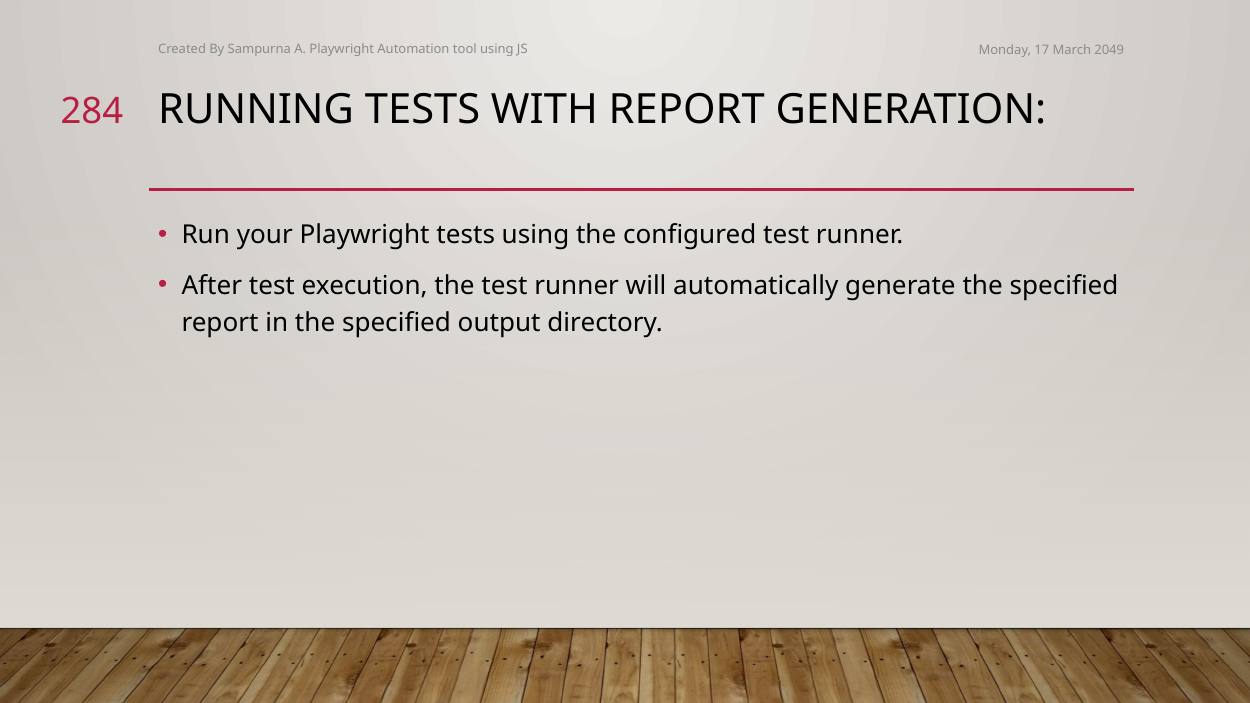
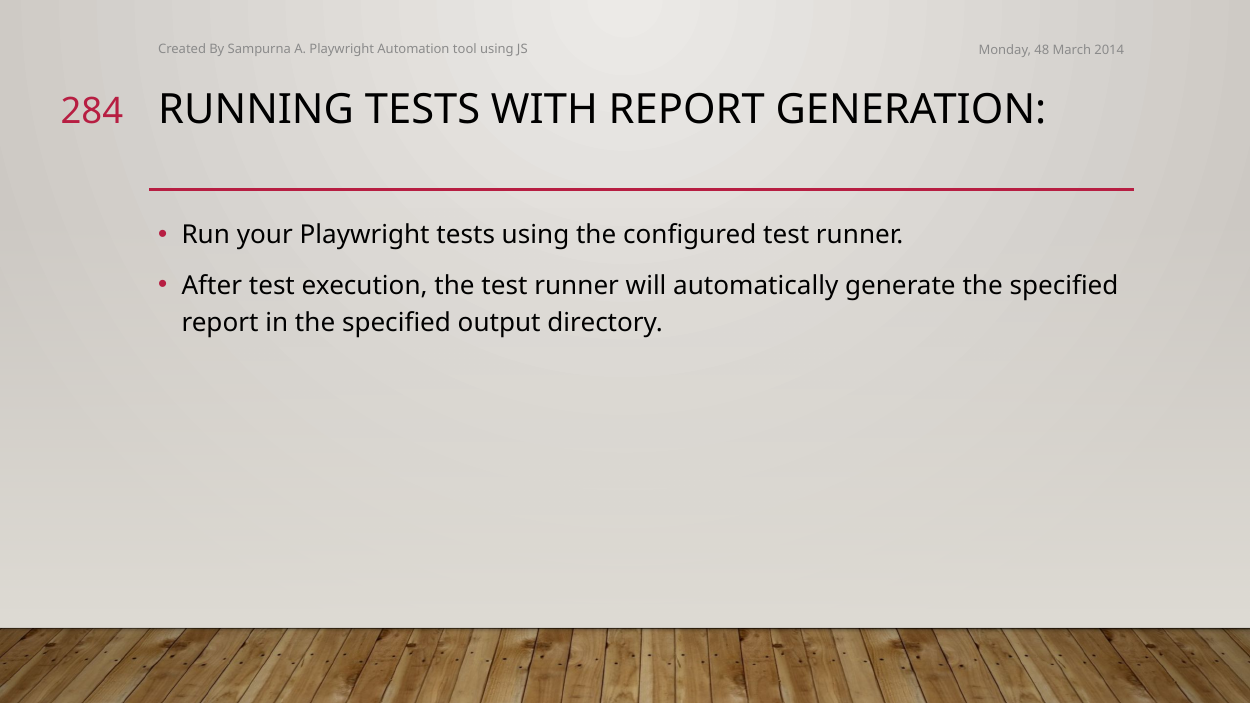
17: 17 -> 48
2049: 2049 -> 2014
